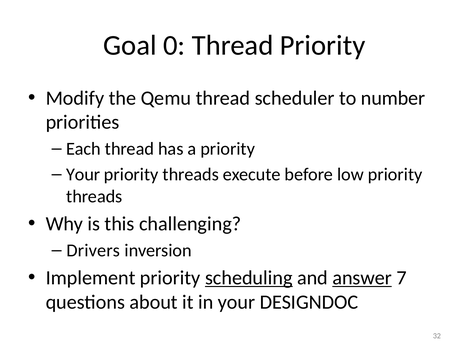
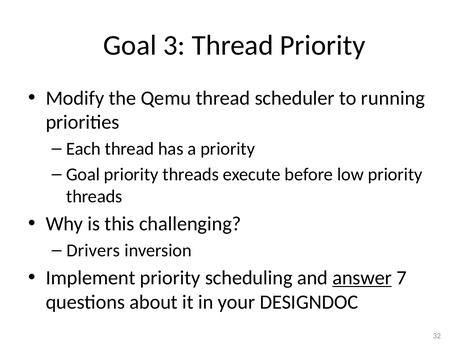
0: 0 -> 3
number: number -> running
Your at (83, 174): Your -> Goal
scheduling underline: present -> none
